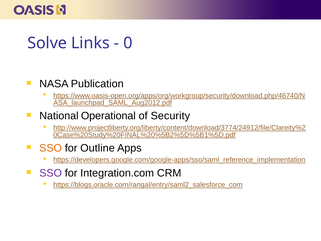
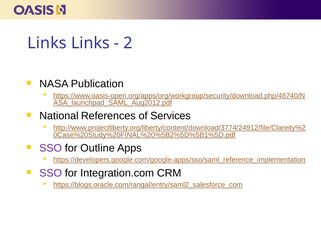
Solve at (47, 43): Solve -> Links
0: 0 -> 2
Operational: Operational -> References
Security: Security -> Services
SSO at (51, 148) colour: orange -> purple
